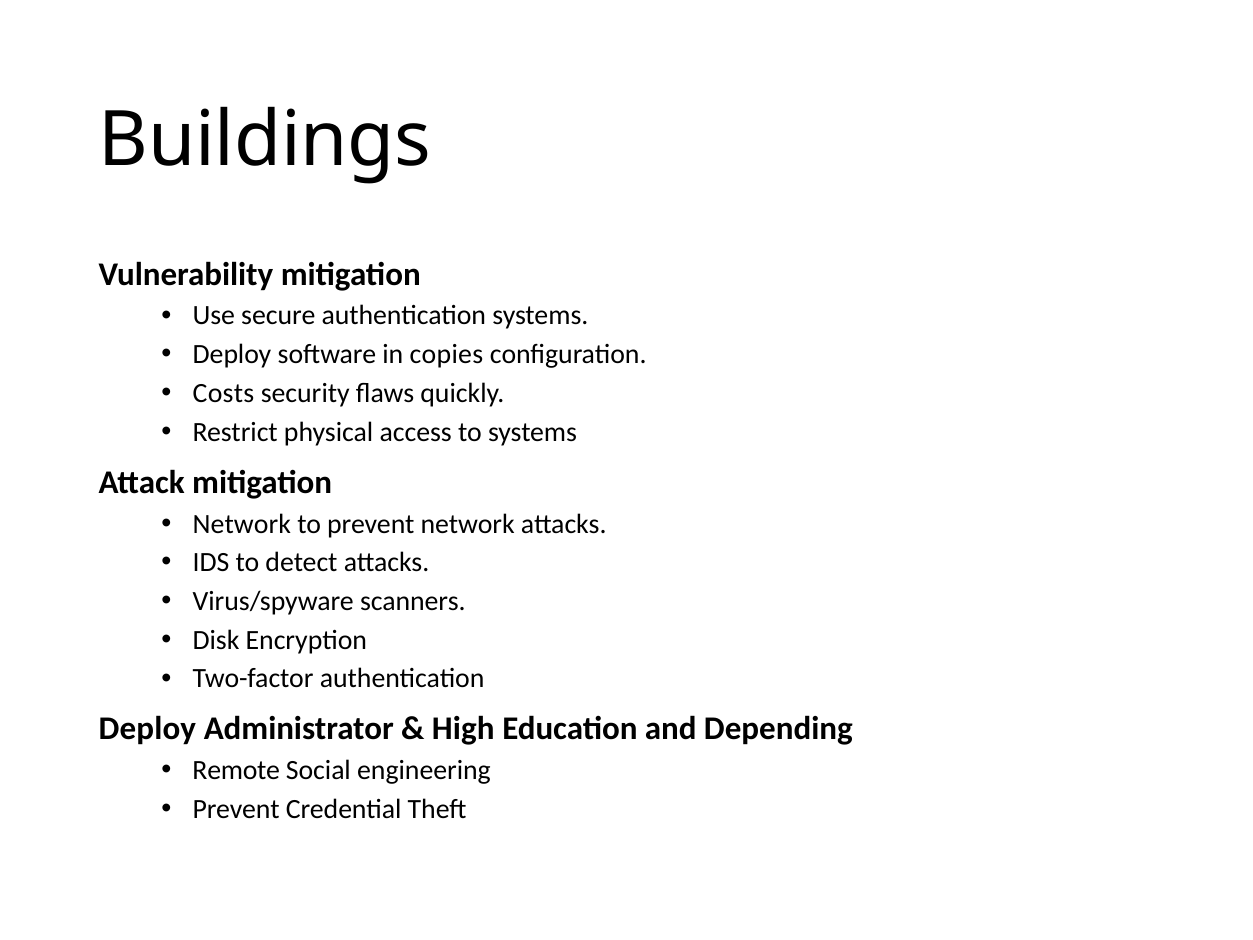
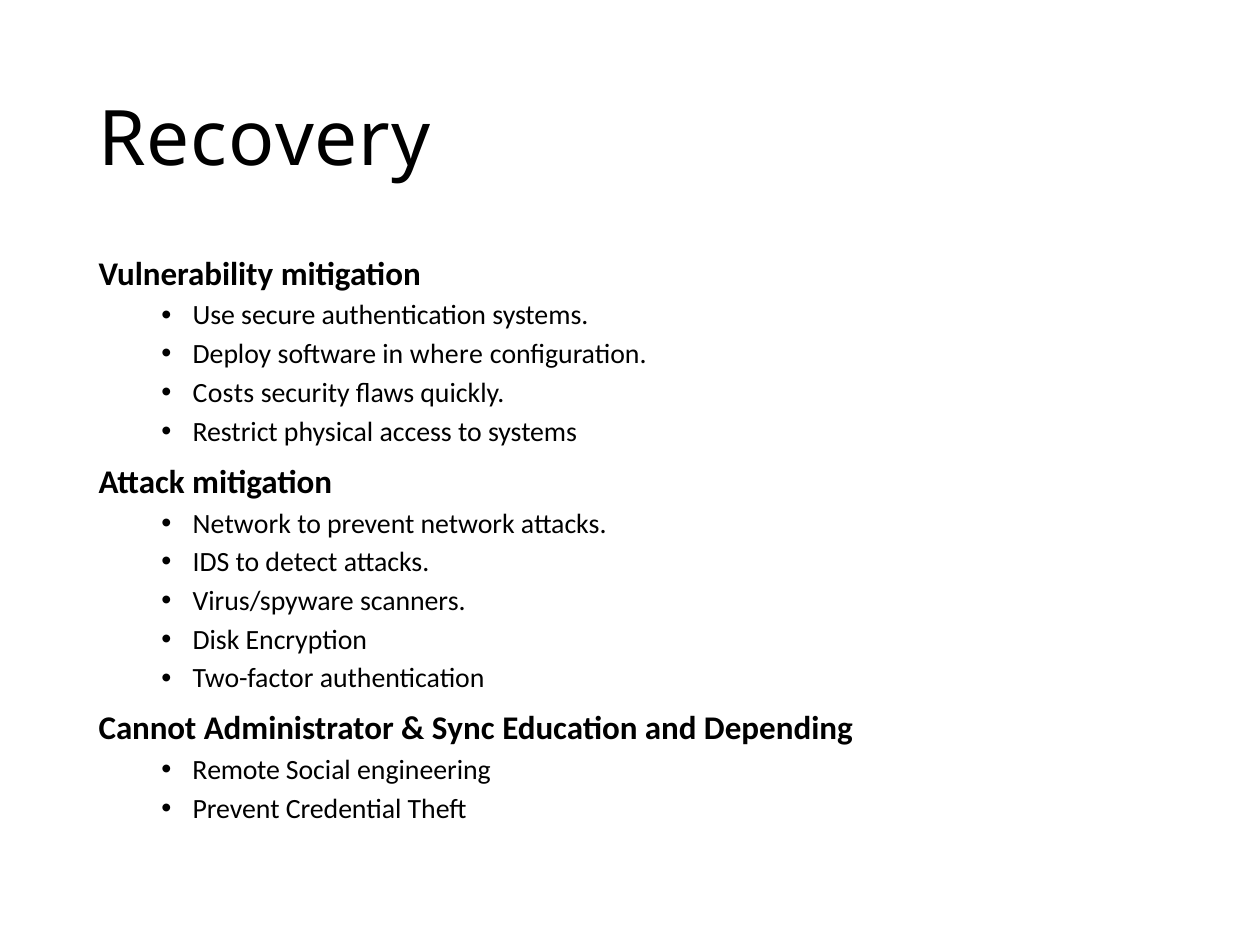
Buildings: Buildings -> Recovery
copies: copies -> where
Deploy at (147, 729): Deploy -> Cannot
High: High -> Sync
